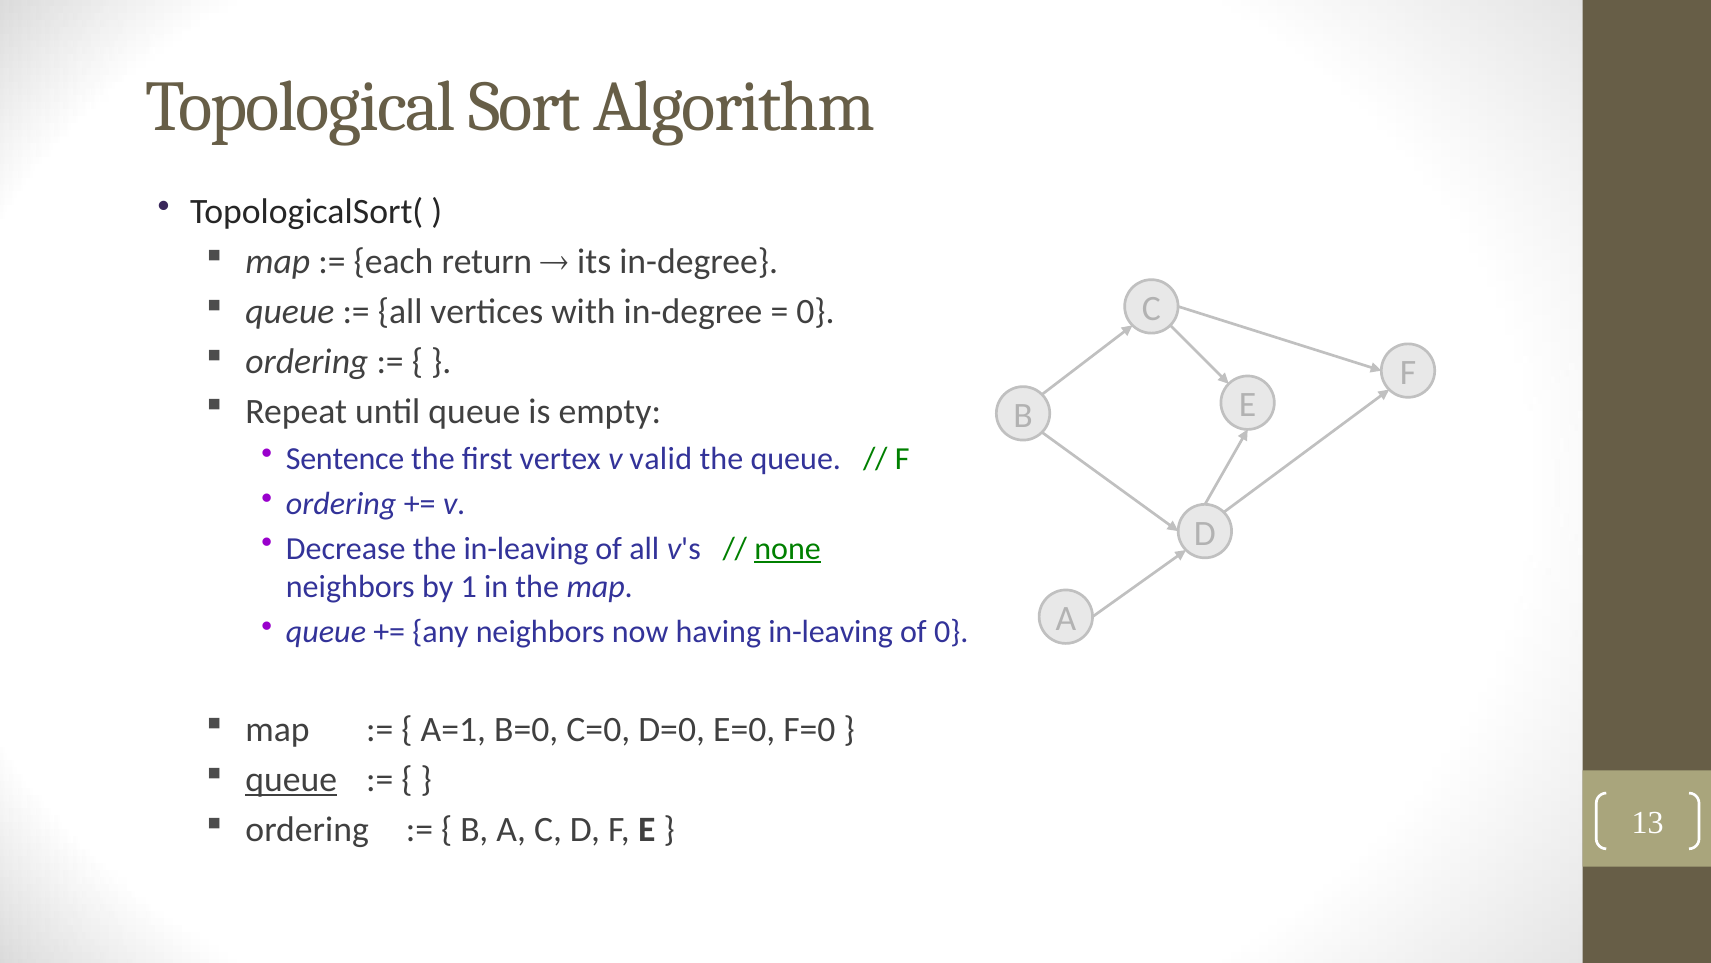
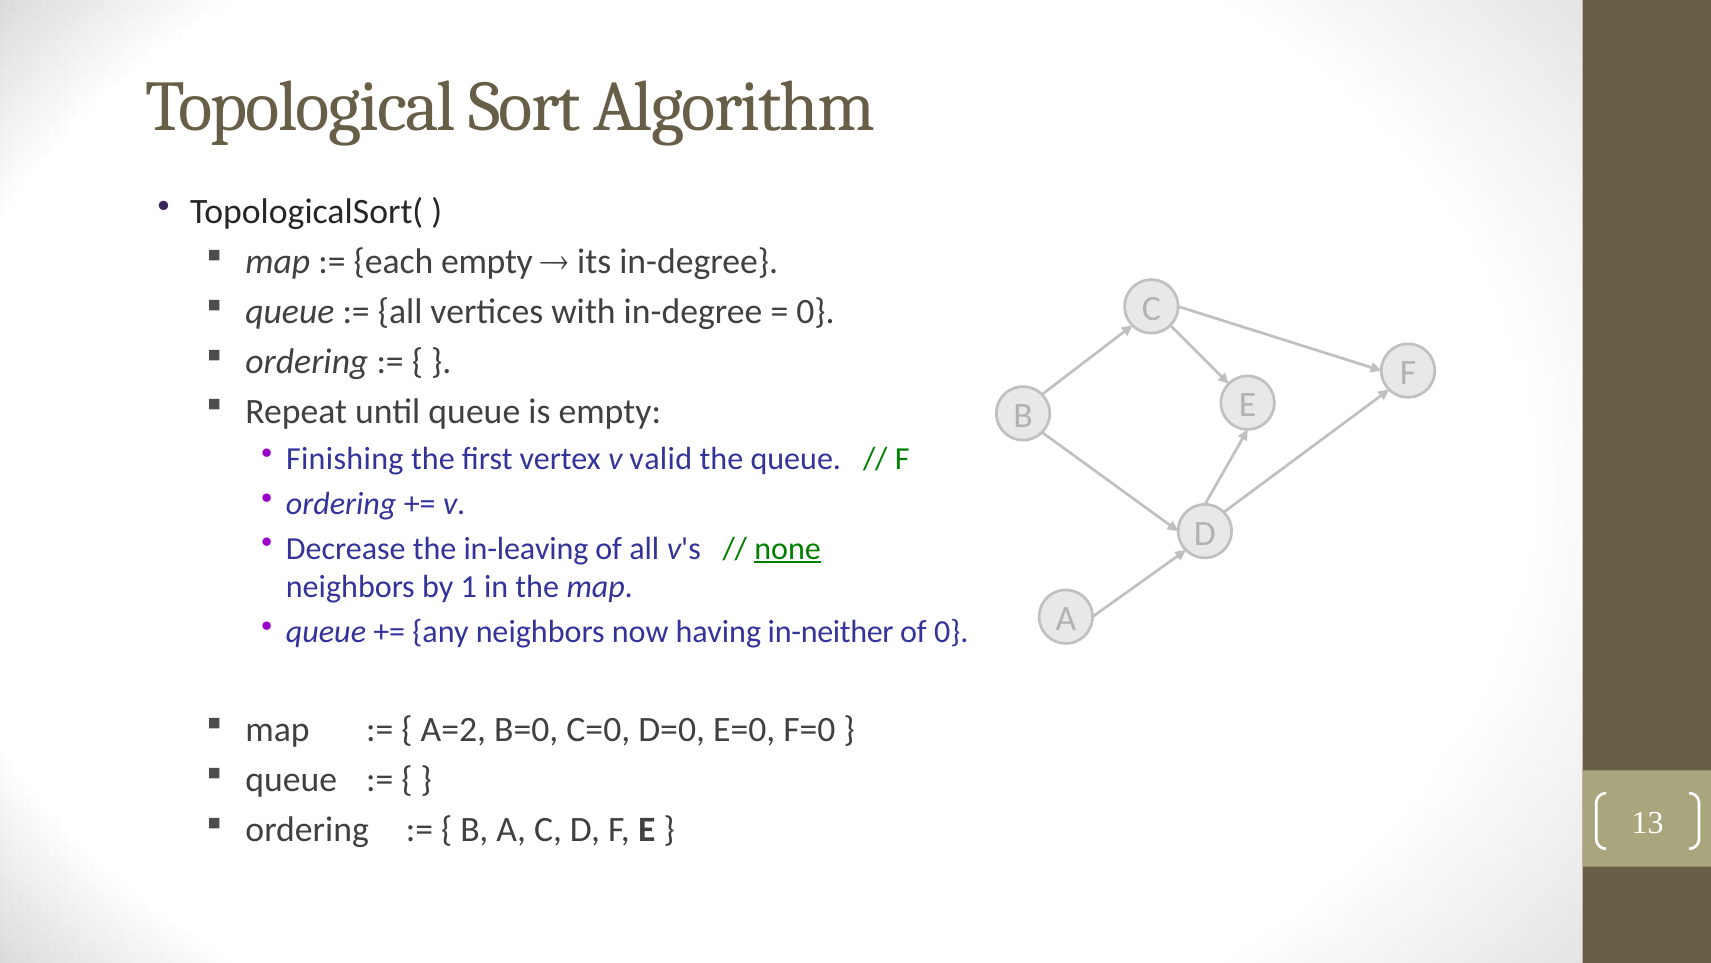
each return: return -> empty
Sentence: Sentence -> Finishing
having in-leaving: in-leaving -> in-neither
A=1: A=1 -> A=2
queue at (291, 780) underline: present -> none
